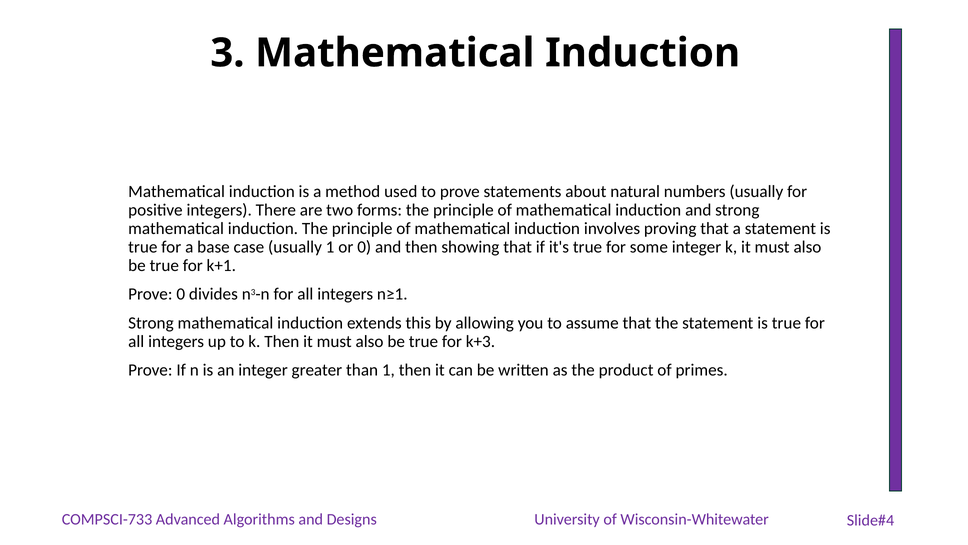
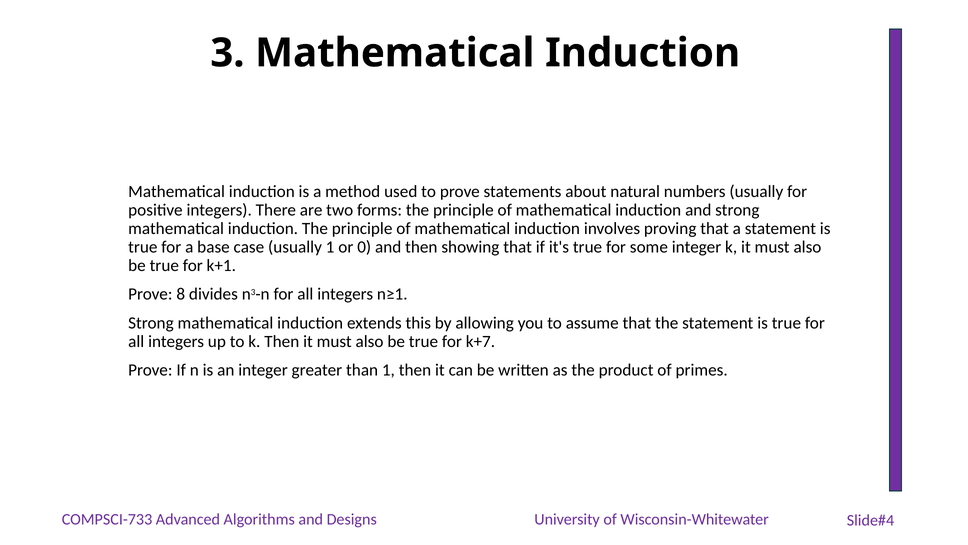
Prove 0: 0 -> 8
k+3: k+3 -> k+7
